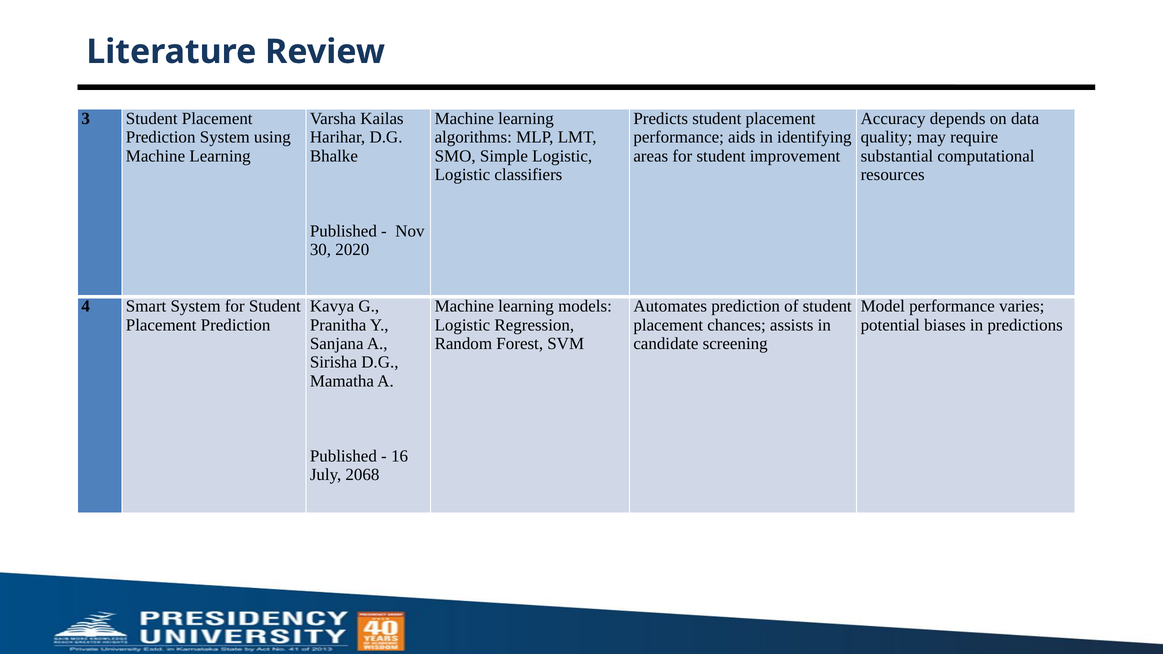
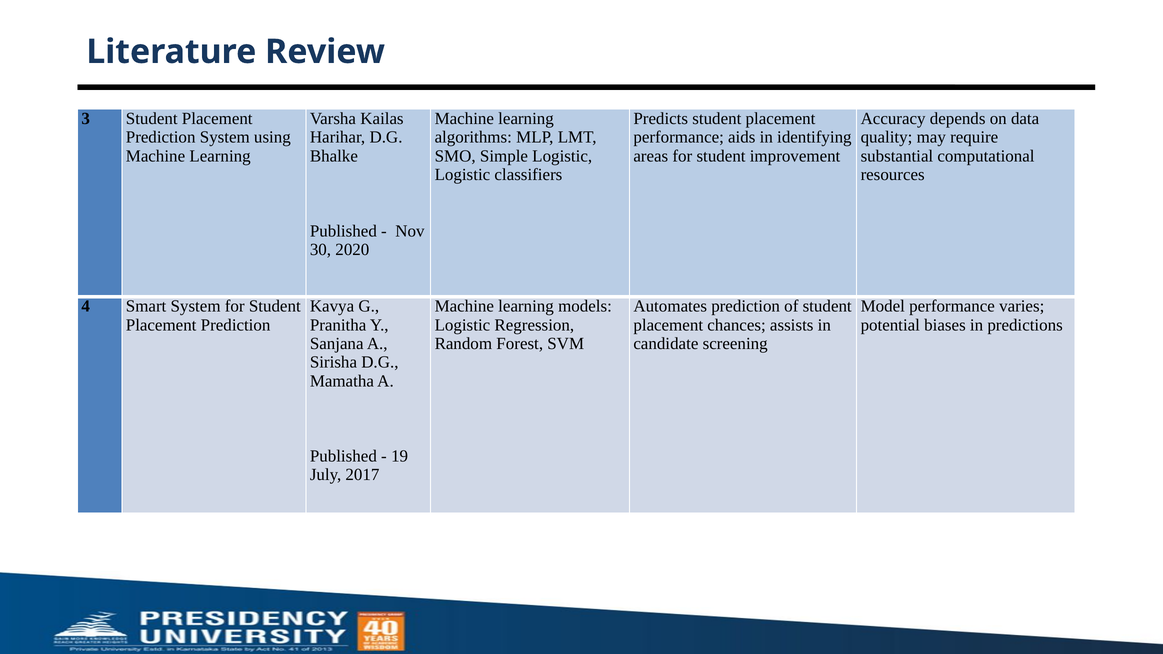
16: 16 -> 19
2068: 2068 -> 2017
